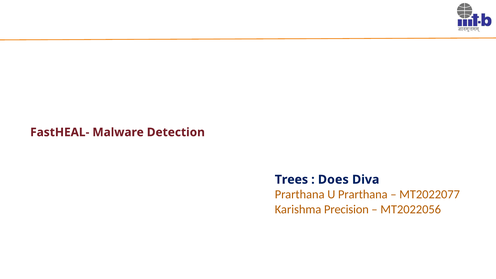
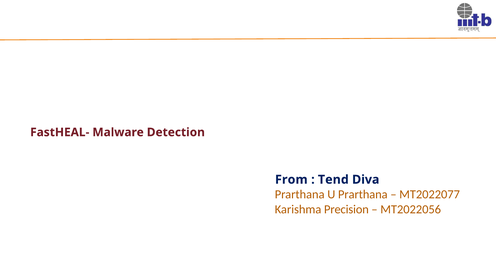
Trees: Trees -> From
Does: Does -> Tend
